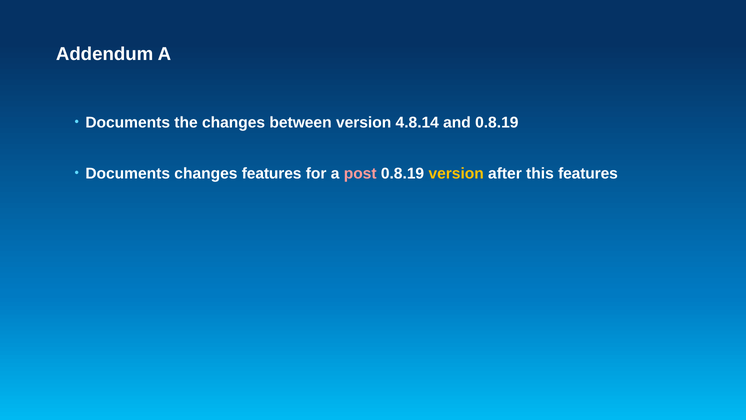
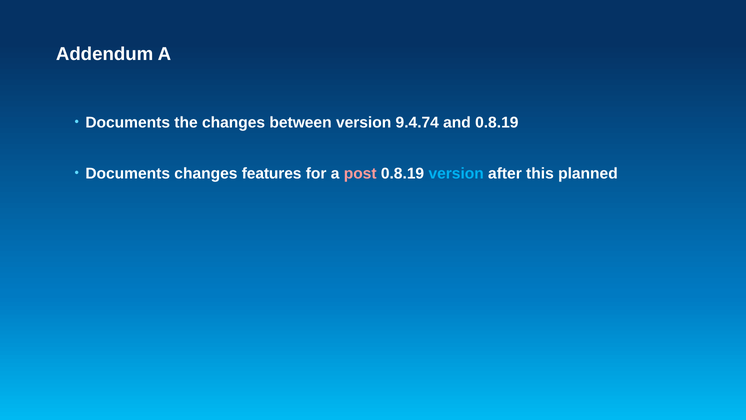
4.8.14: 4.8.14 -> 9.4.74
version at (456, 174) colour: yellow -> light blue
this features: features -> planned
